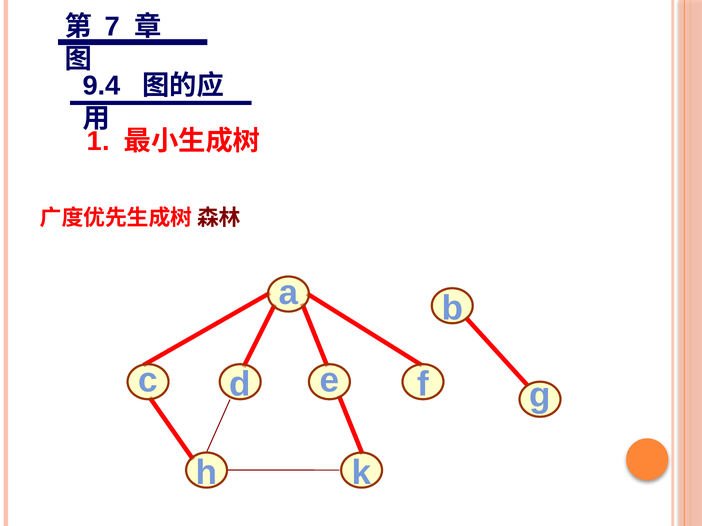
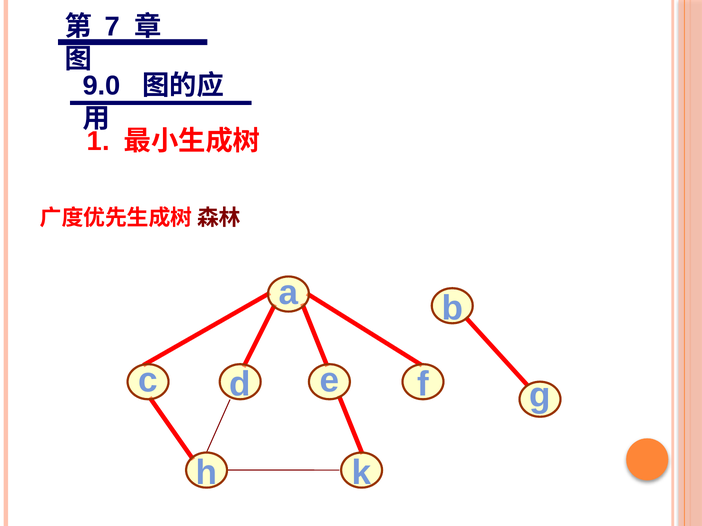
9.4: 9.4 -> 9.0
